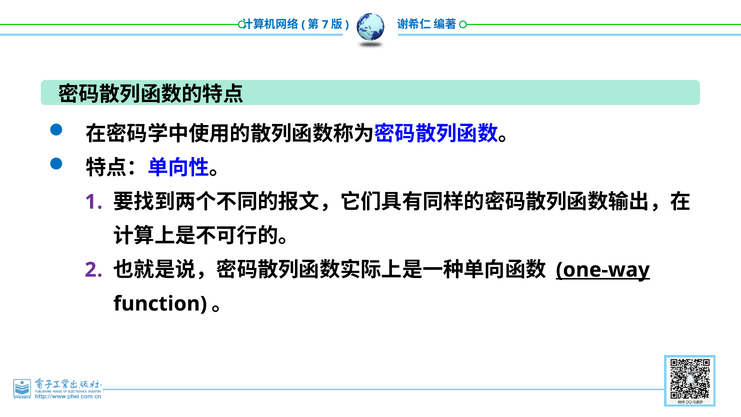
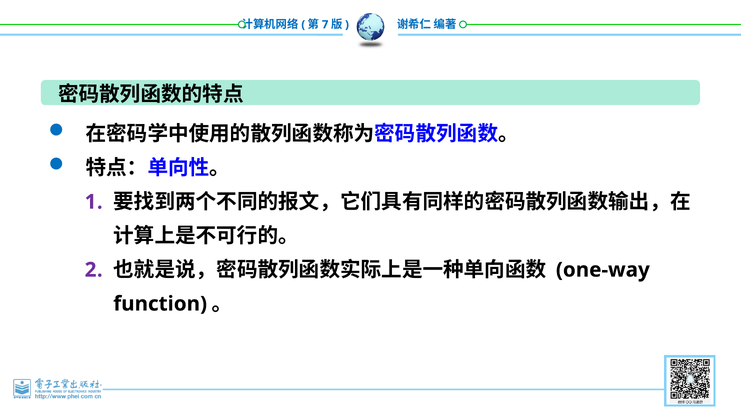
one-way underline: present -> none
